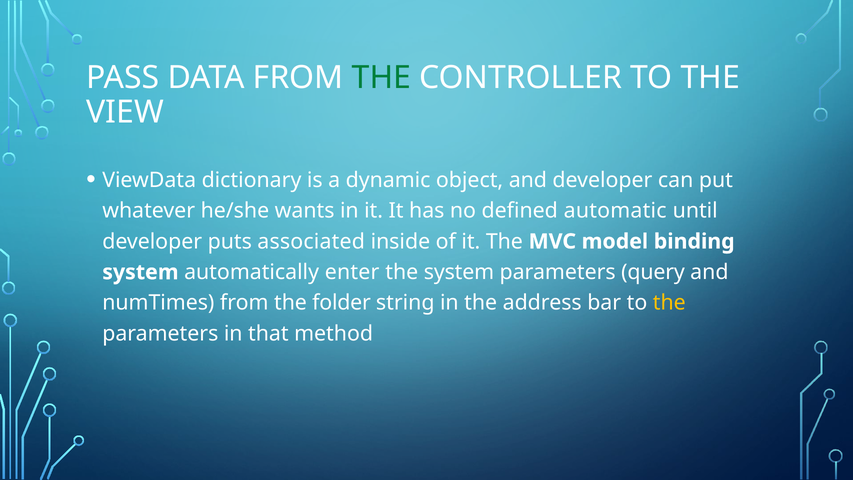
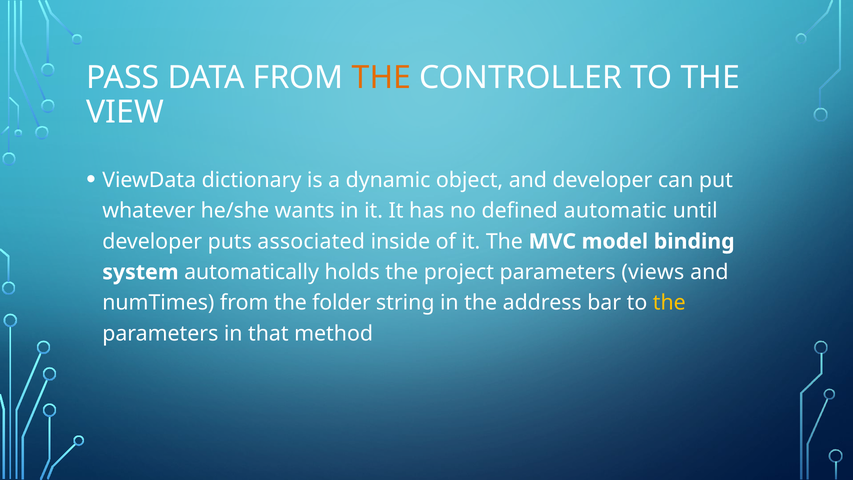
THE at (381, 77) colour: green -> orange
enter: enter -> holds
the system: system -> project
query: query -> views
